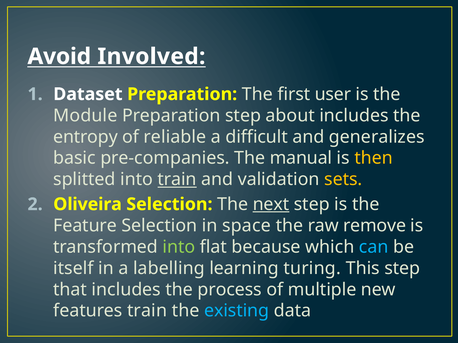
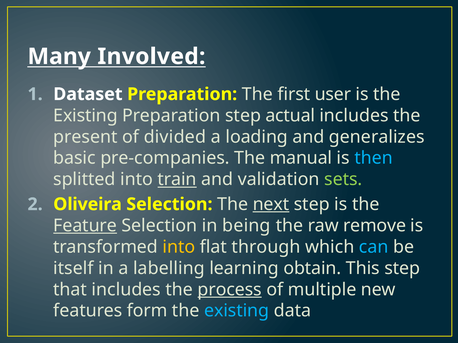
Avoid: Avoid -> Many
Module at (85, 116): Module -> Existing
about: about -> actual
entropy: entropy -> present
reliable: reliable -> divided
difficult: difficult -> loading
then colour: yellow -> light blue
sets colour: yellow -> light green
Feature underline: none -> present
space: space -> being
into at (179, 247) colour: light green -> yellow
because: because -> through
turing: turing -> obtain
process underline: none -> present
features train: train -> form
